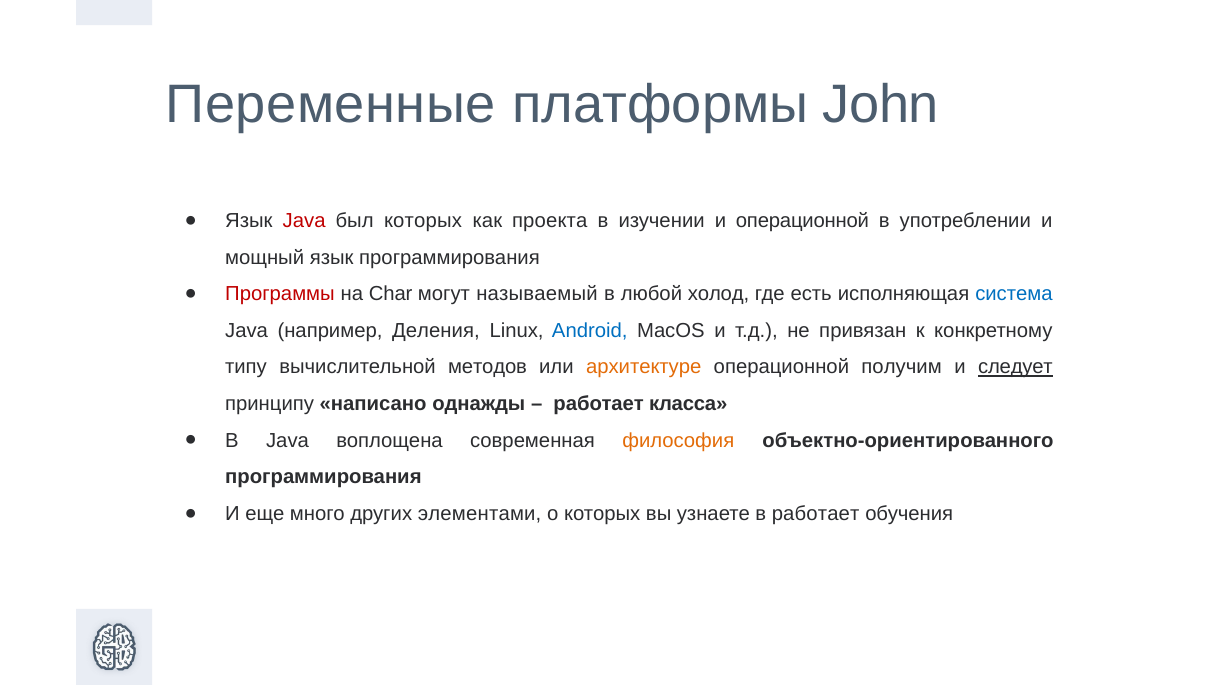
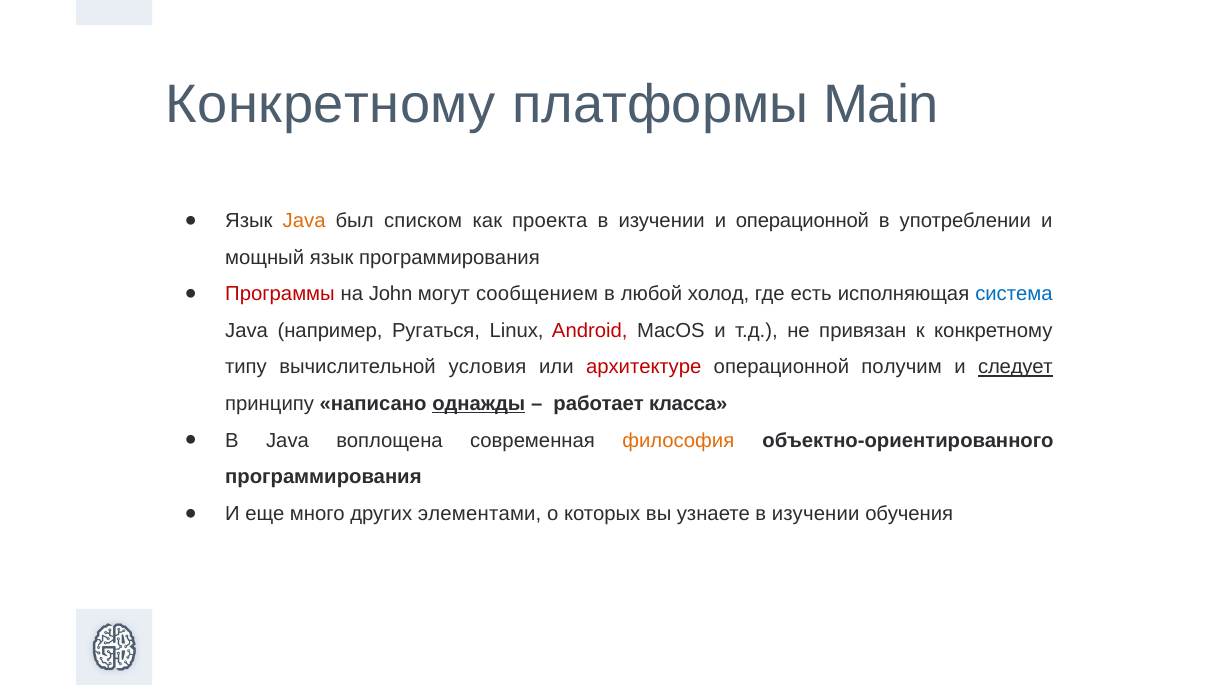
Переменные at (331, 104): Переменные -> Конкретному
John: John -> Main
Java at (304, 221) colour: red -> orange
был которых: которых -> списком
Char: Char -> John
называемый: называемый -> сообщением
Деления: Деления -> Ругаться
Android colour: blue -> red
методов: методов -> условия
архитектуре colour: orange -> red
однажды underline: none -> present
узнаете в работает: работает -> изучении
